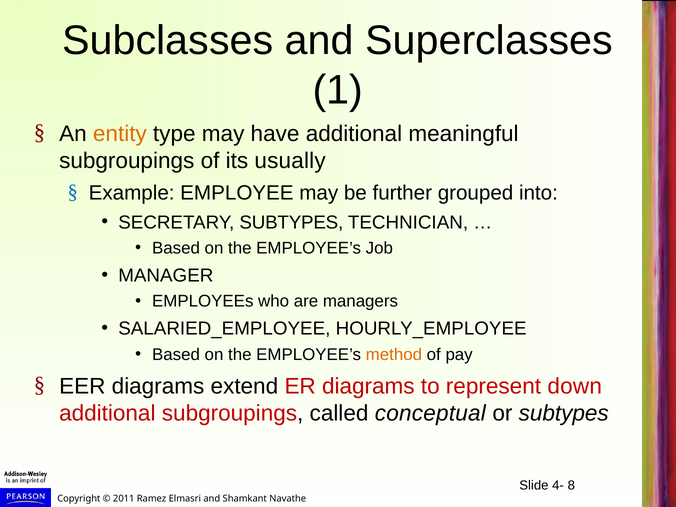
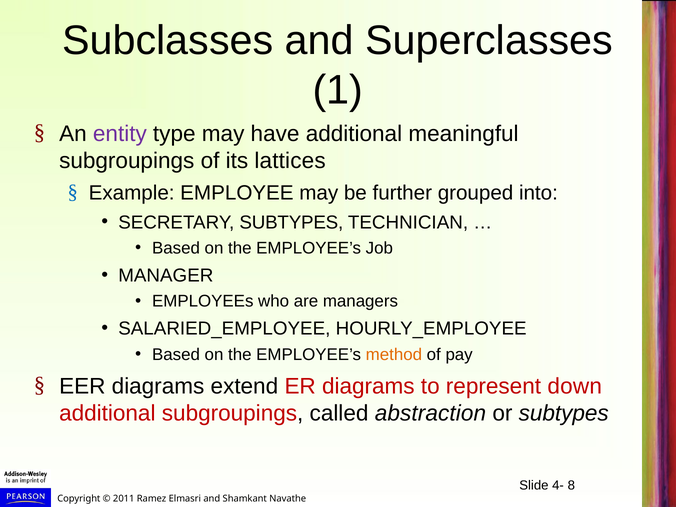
entity colour: orange -> purple
usually: usually -> lattices
conceptual: conceptual -> abstraction
